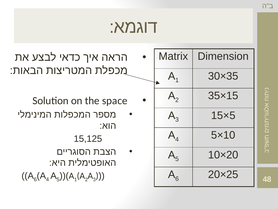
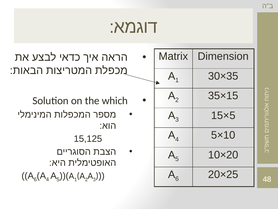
space: space -> which
